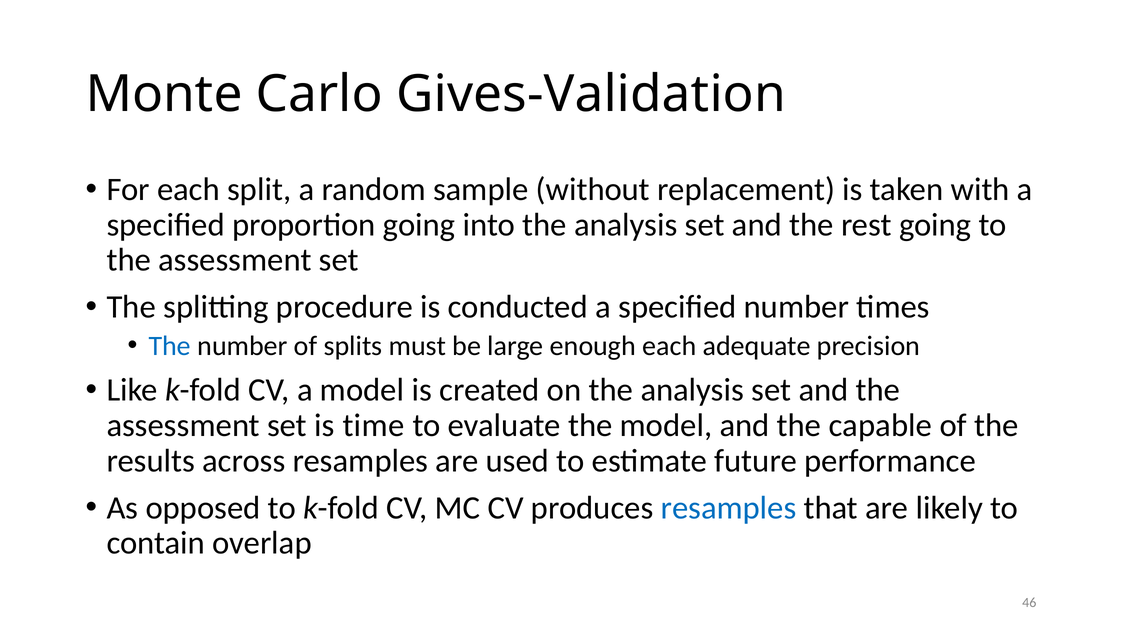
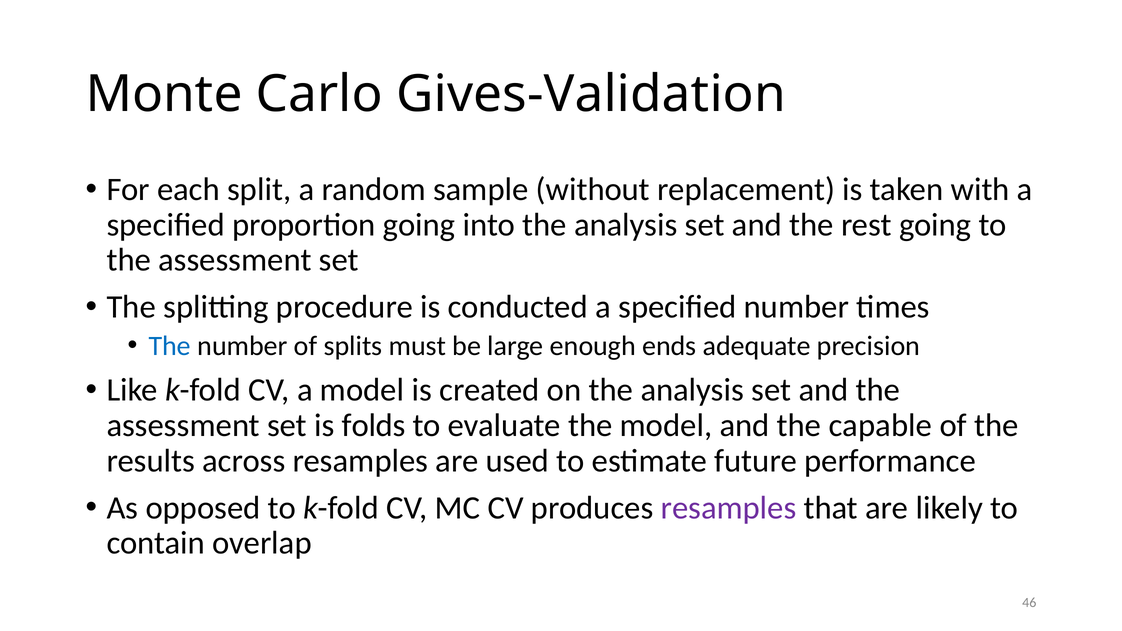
enough each: each -> ends
time: time -> folds
resamples at (729, 508) colour: blue -> purple
